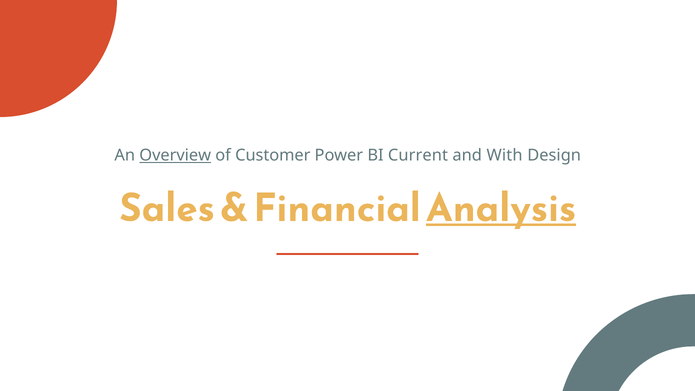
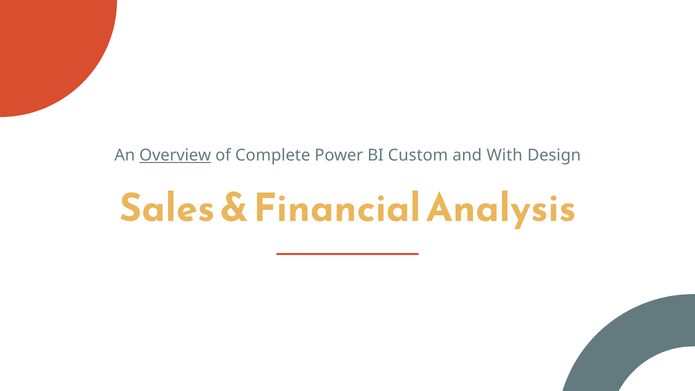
Customer: Customer -> Complete
Current: Current -> Custom
Analysis underline: present -> none
